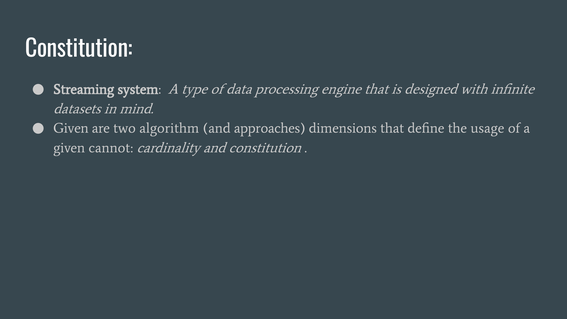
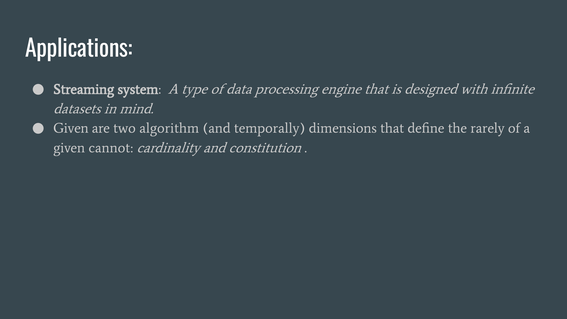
Constitution at (79, 49): Constitution -> Applications
approaches: approaches -> temporally
usage: usage -> rarely
